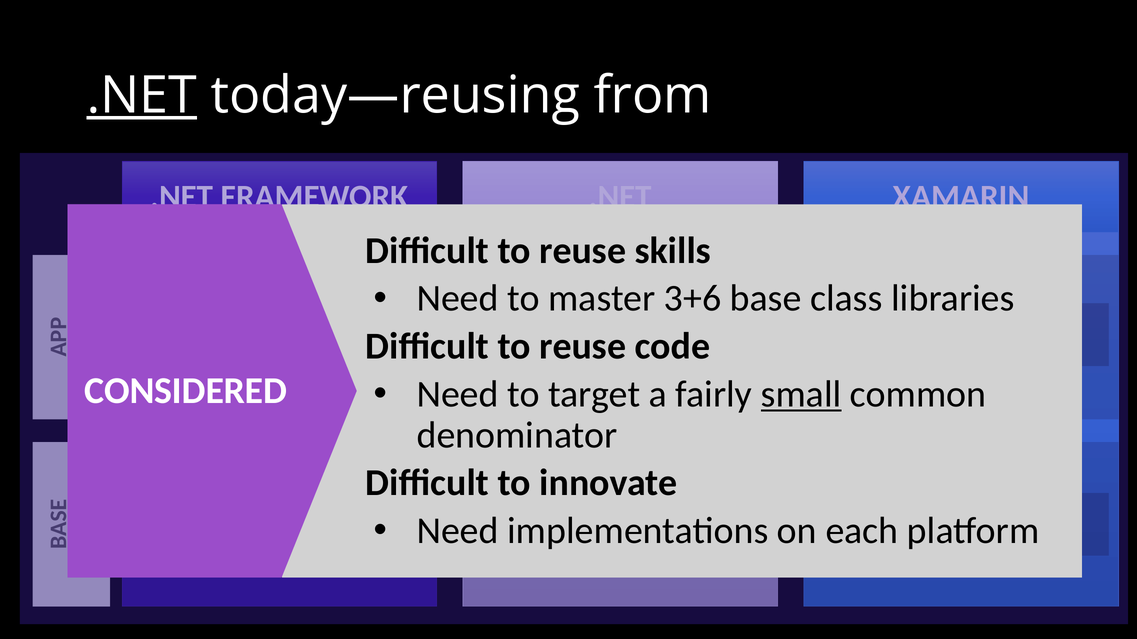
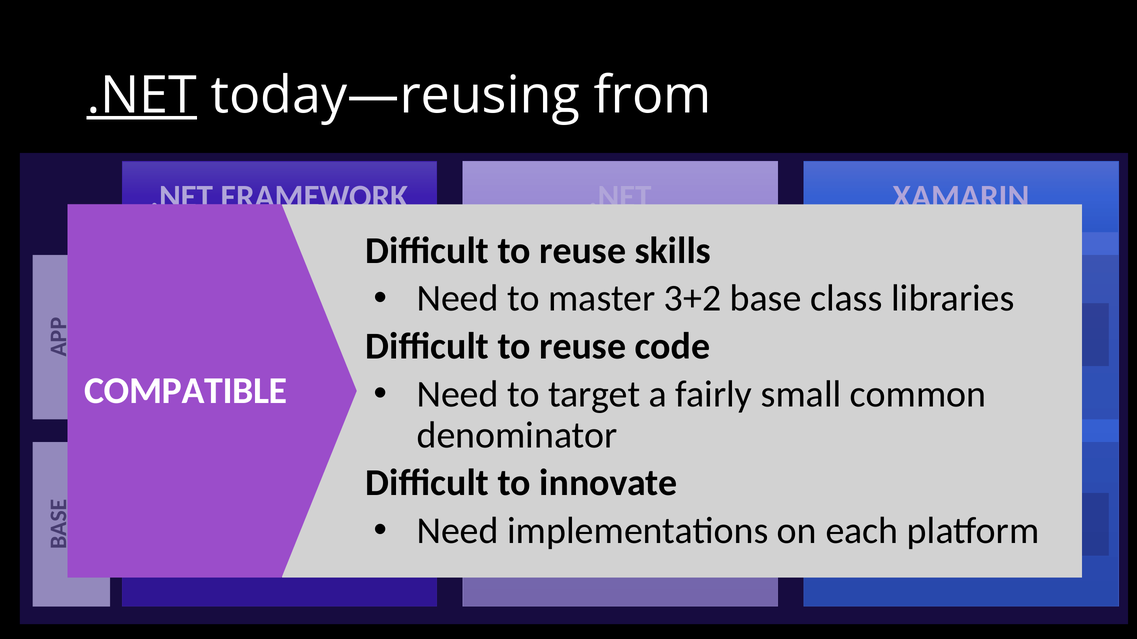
3+6: 3+6 -> 3+2
CONSIDERED: CONSIDERED -> COMPATIBLE
small underline: present -> none
